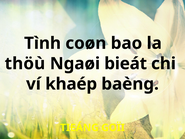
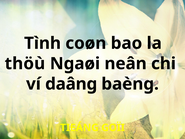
bieát: bieát -> neân
khaép: khaép -> daâng
